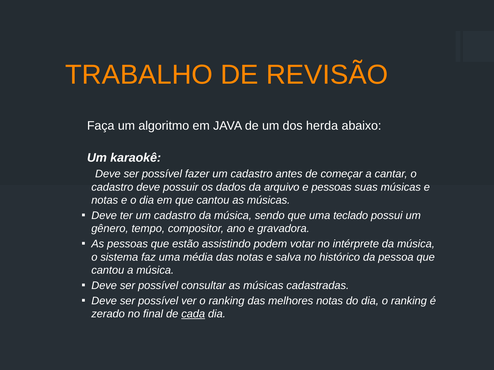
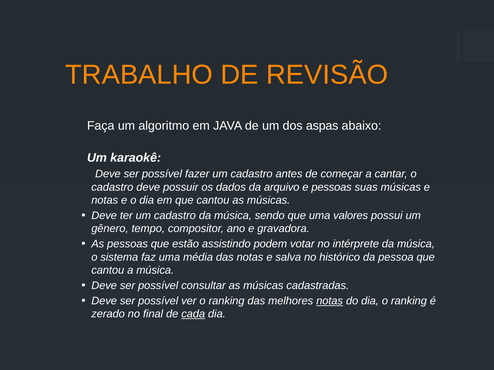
herda: herda -> aspas
teclado: teclado -> valores
notas at (330, 301) underline: none -> present
